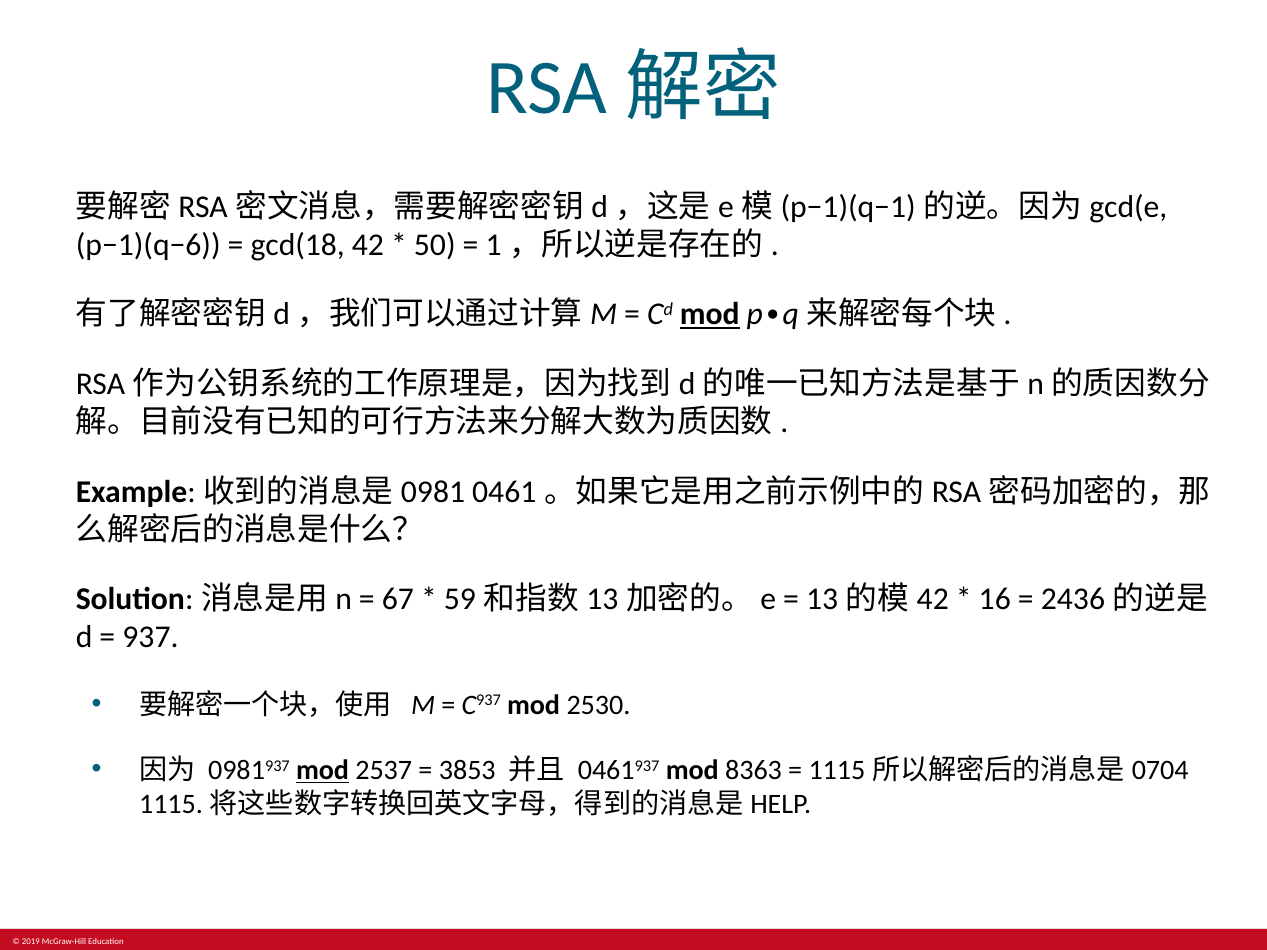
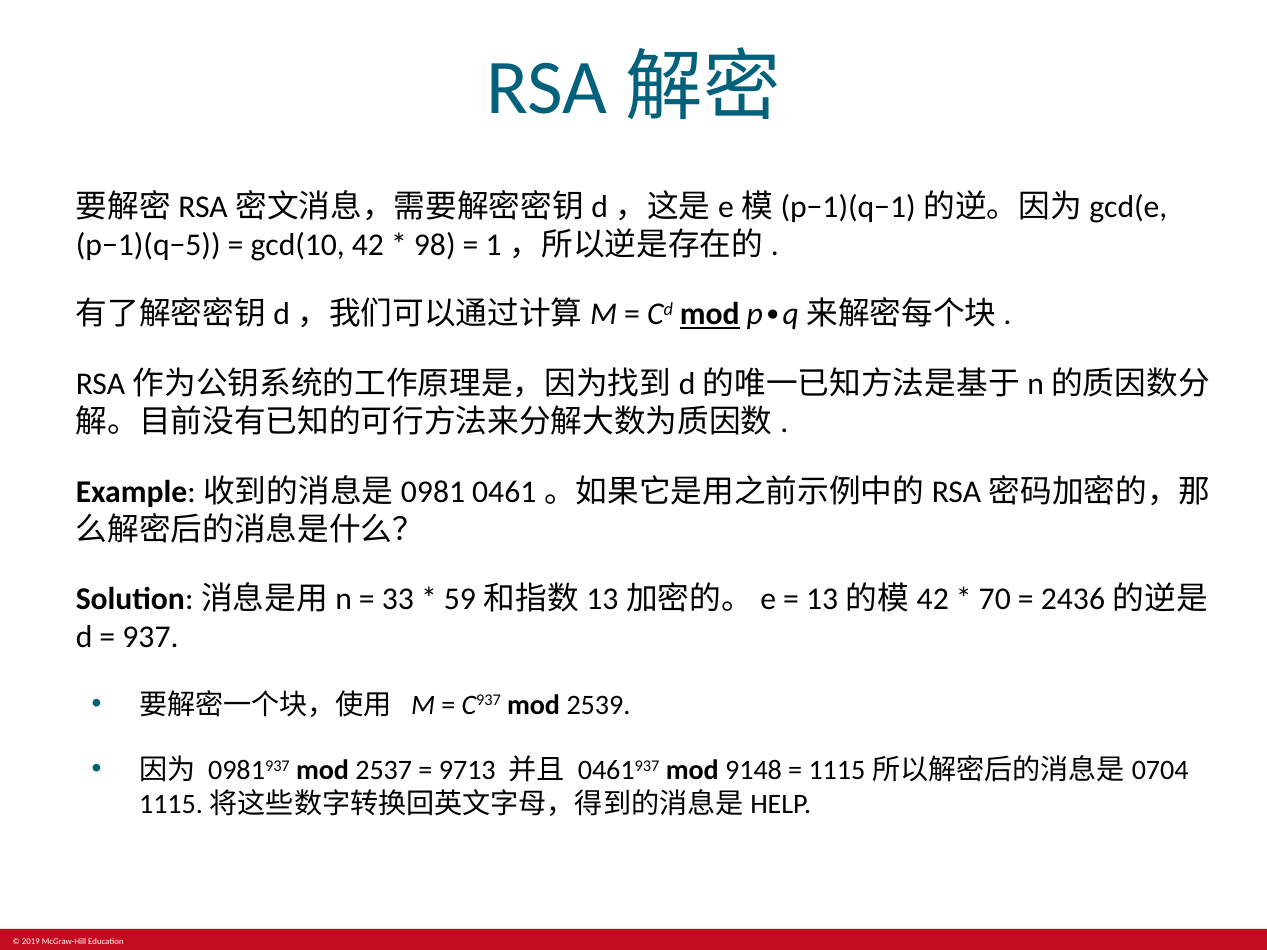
p−1)(q−6: p−1)(q−6 -> p−1)(q−5
gcd(18: gcd(18 -> gcd(10
50: 50 -> 98
67: 67 -> 33
16: 16 -> 70
2530: 2530 -> 2539
mod at (323, 770) underline: present -> none
3853: 3853 -> 9713
8363: 8363 -> 9148
